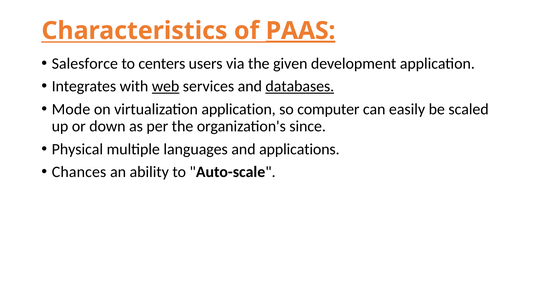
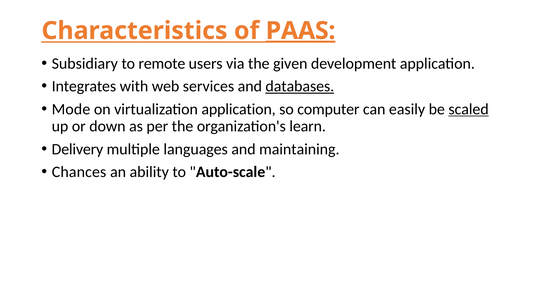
Salesforce: Salesforce -> Subsidiary
centers: centers -> remote
web underline: present -> none
scaled underline: none -> present
since: since -> learn
Physical: Physical -> Delivery
applications: applications -> maintaining
